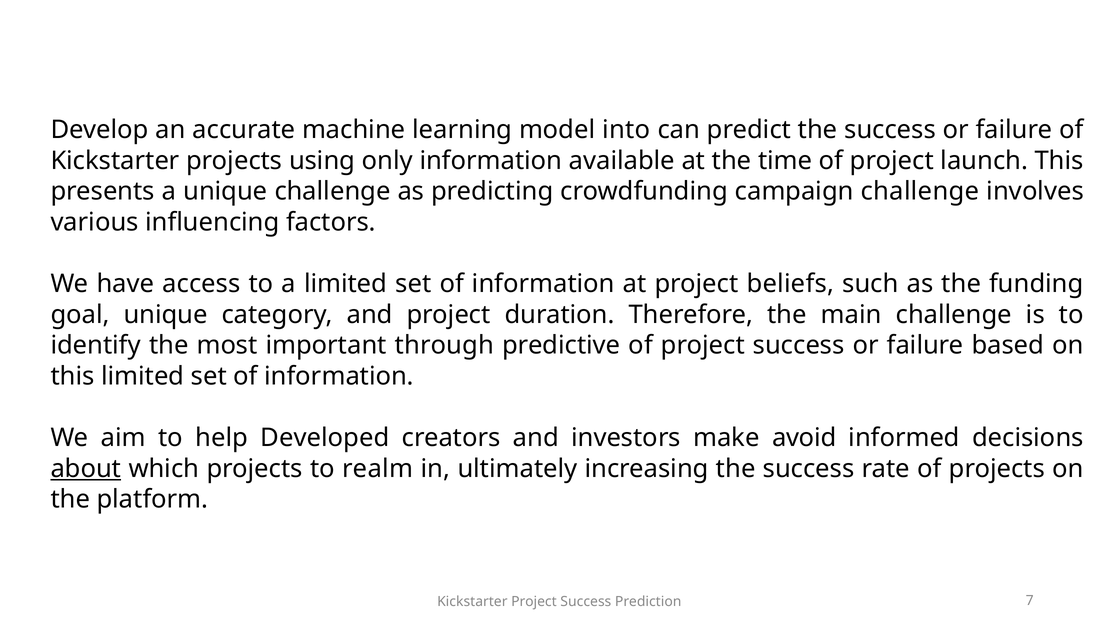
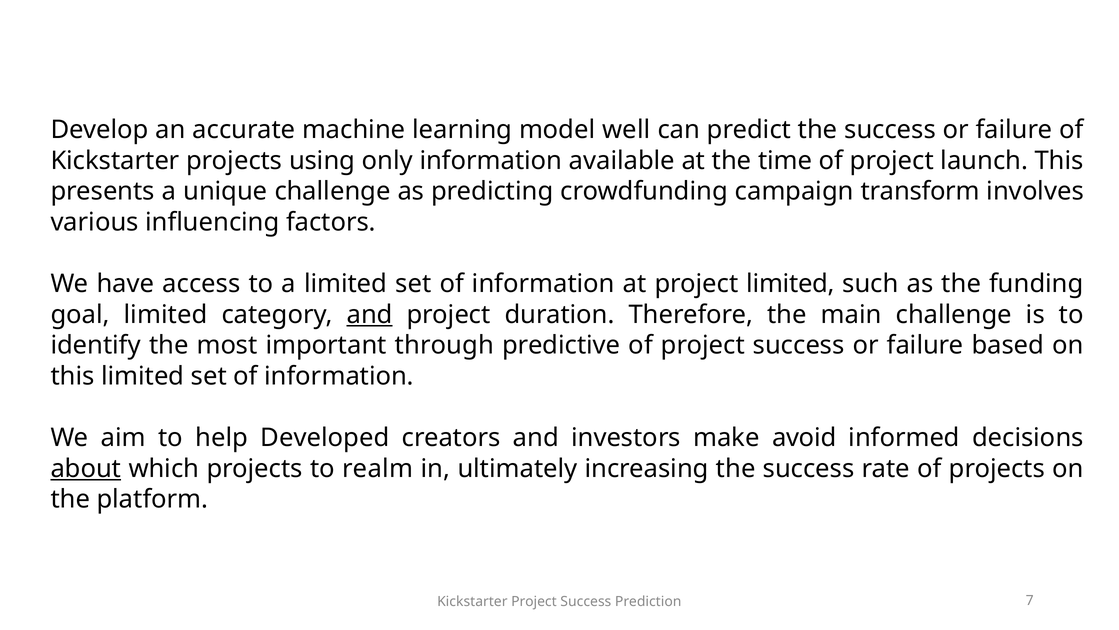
into: into -> well
campaign challenge: challenge -> transform
project beliefs: beliefs -> limited
goal unique: unique -> limited
and at (370, 314) underline: none -> present
